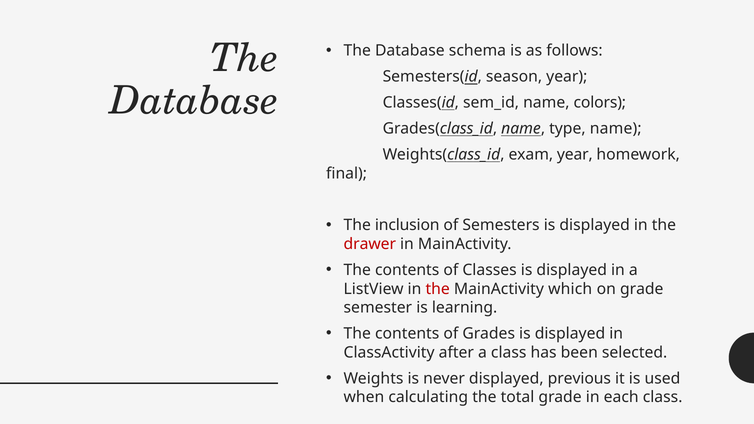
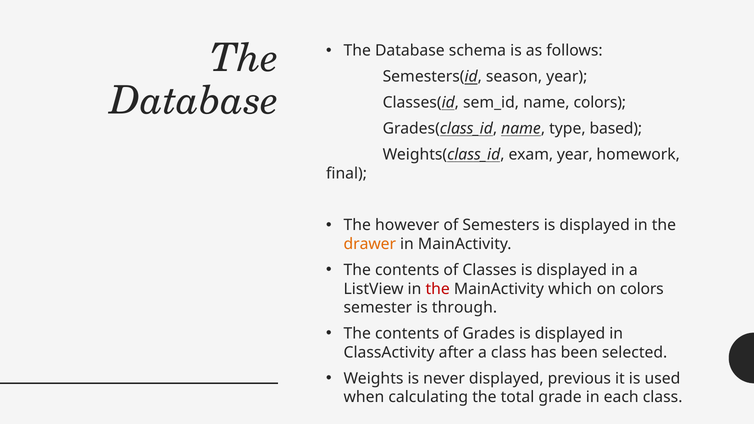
type name: name -> based
inclusion: inclusion -> however
drawer colour: red -> orange
on grade: grade -> colors
learning: learning -> through
